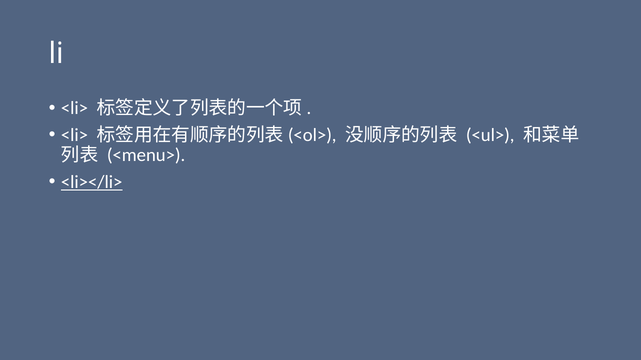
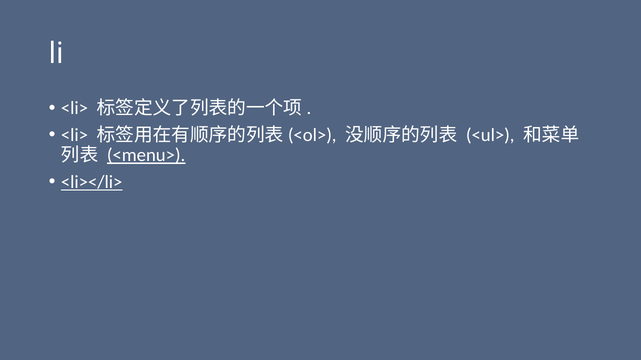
<menu> underline: none -> present
